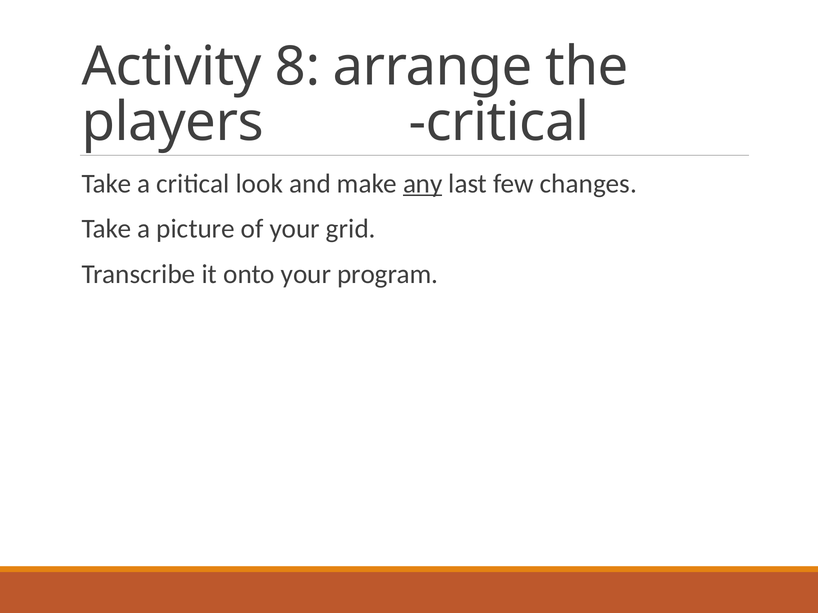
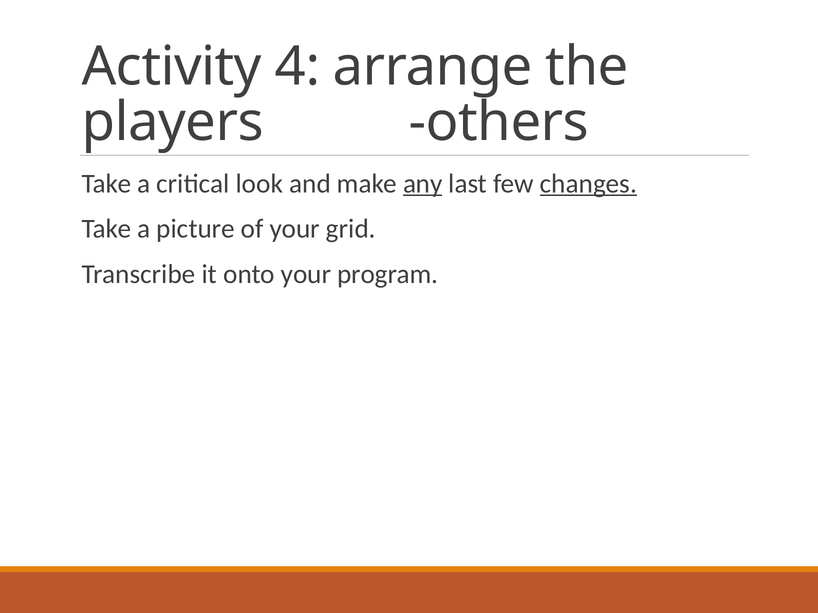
8: 8 -> 4
players critical: critical -> others
changes underline: none -> present
